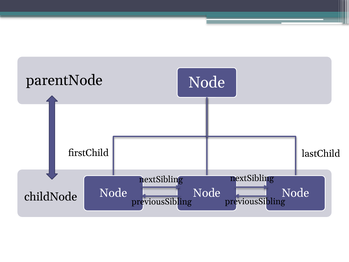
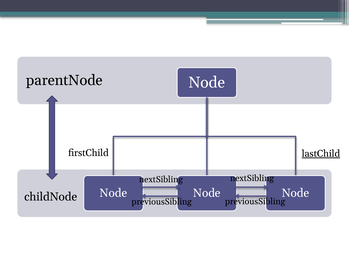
lastChild underline: none -> present
